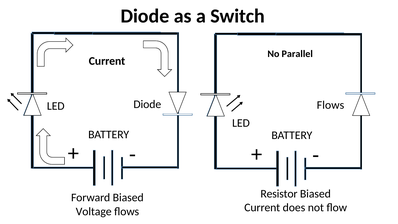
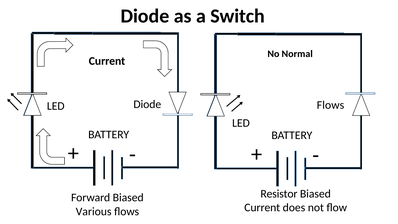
Parallel: Parallel -> Normal
Voltage: Voltage -> Various
